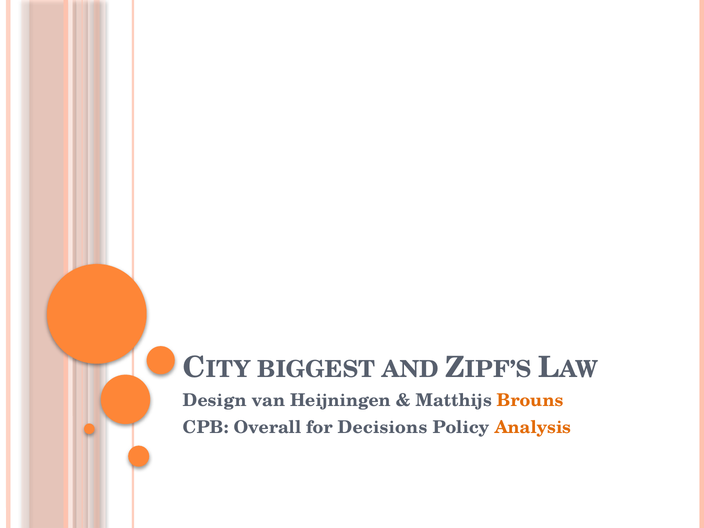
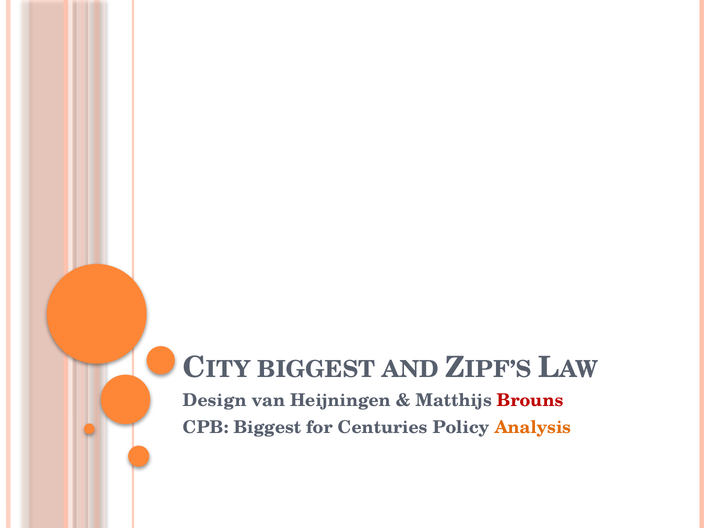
Brouns colour: orange -> red
CPB Overall: Overall -> Biggest
Decisions: Decisions -> Centuries
